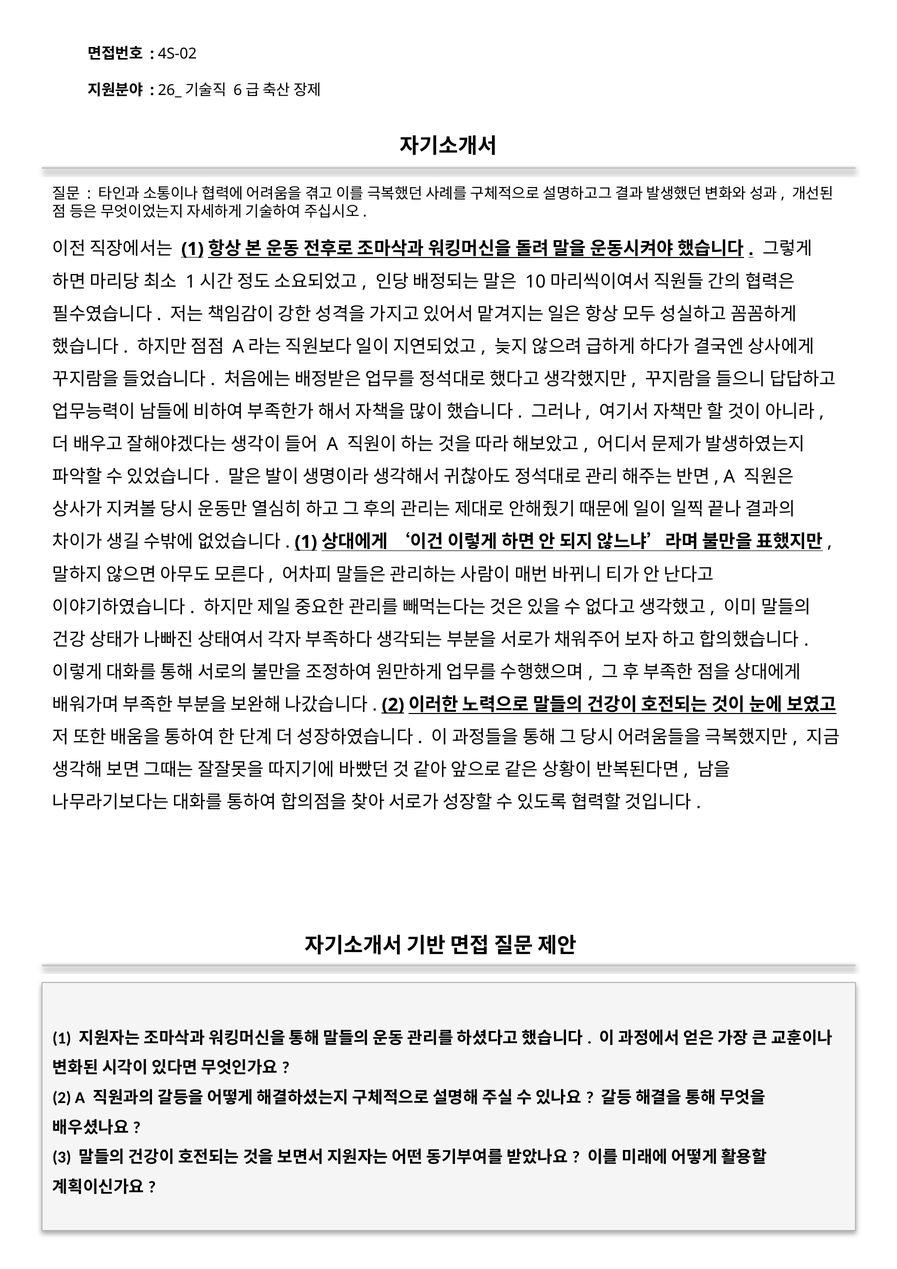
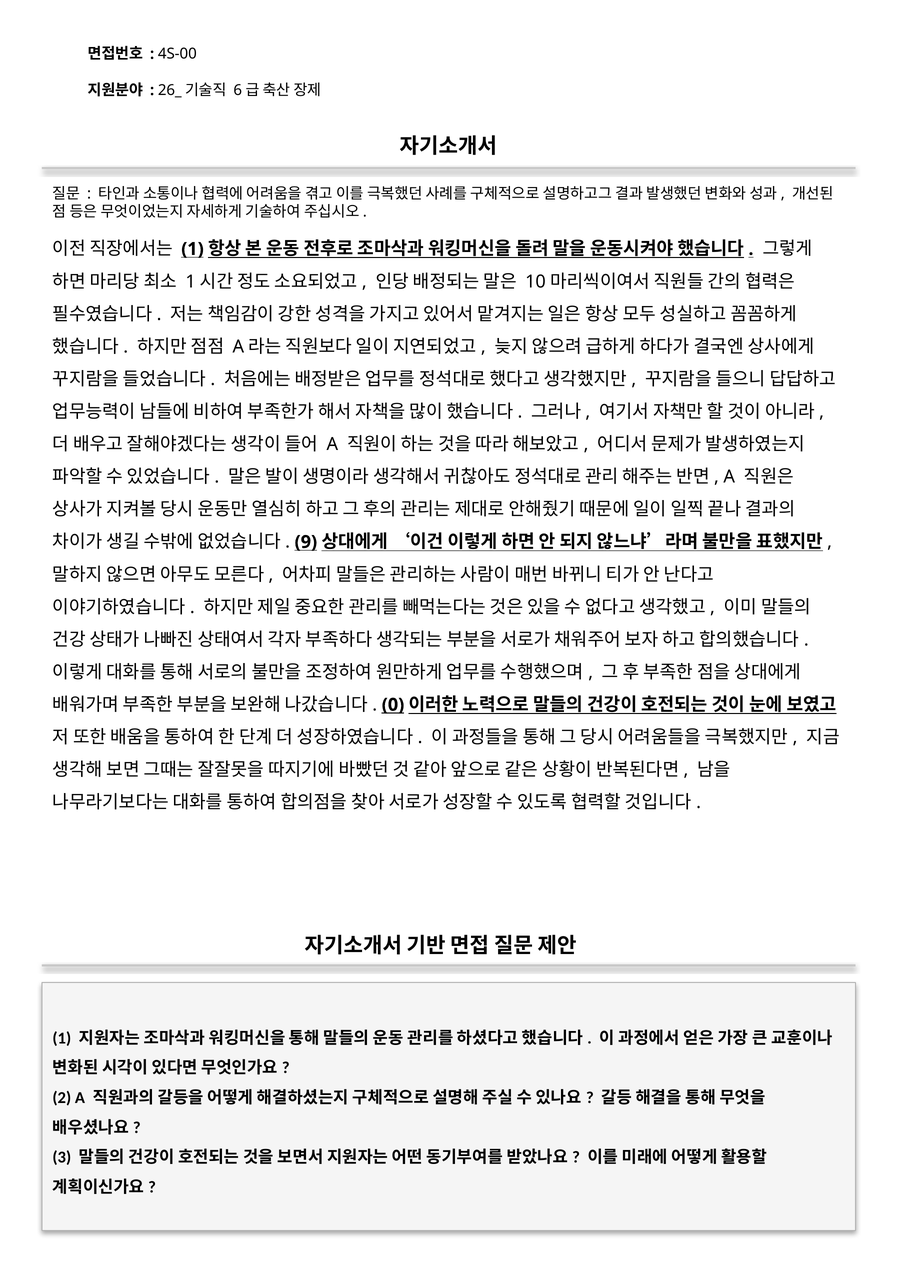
4S-02: 4S-02 -> 4S-00
1 at (306, 542): 1 -> 9
2 at (393, 705): 2 -> 0
